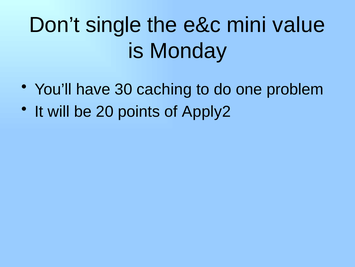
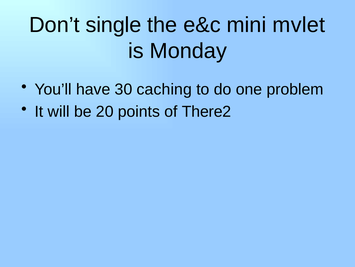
value: value -> mvlet
Apply2: Apply2 -> There2
